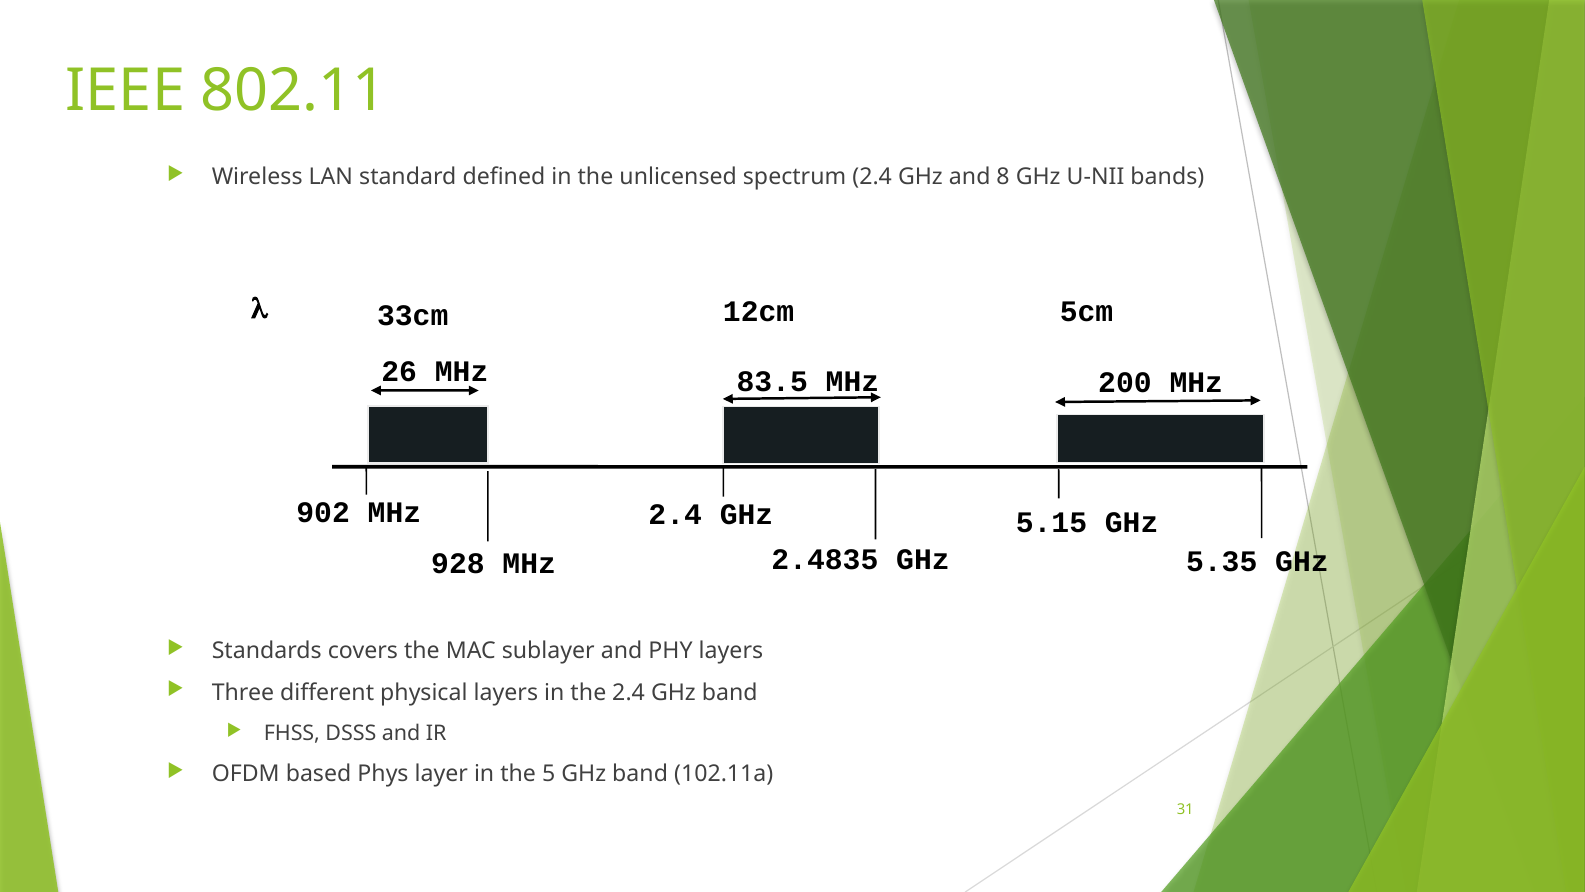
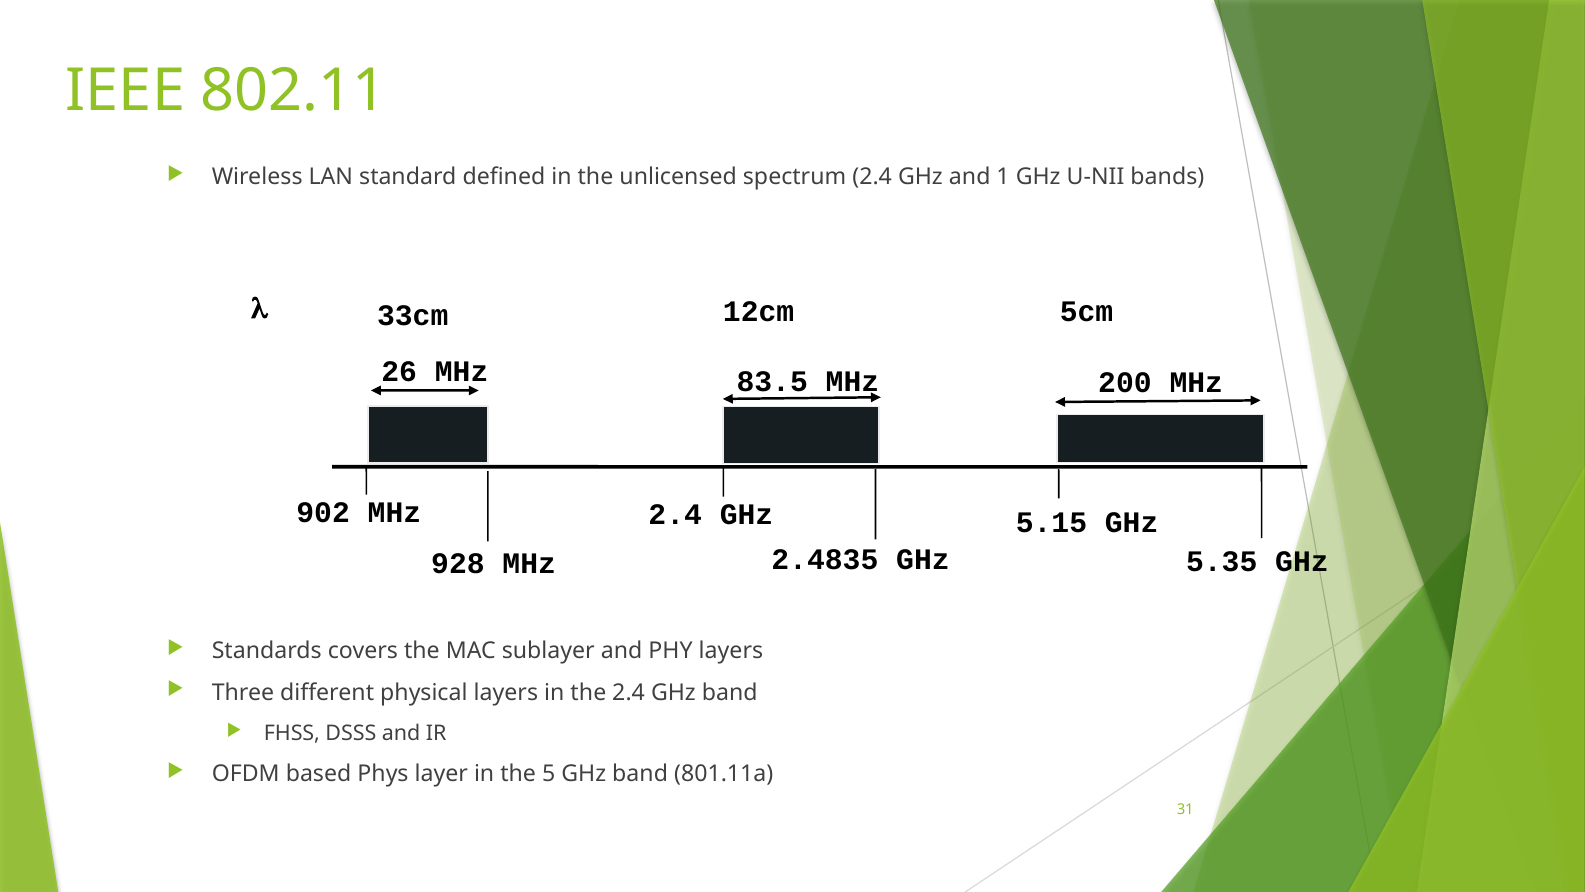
8: 8 -> 1
102.11a: 102.11a -> 801.11a
